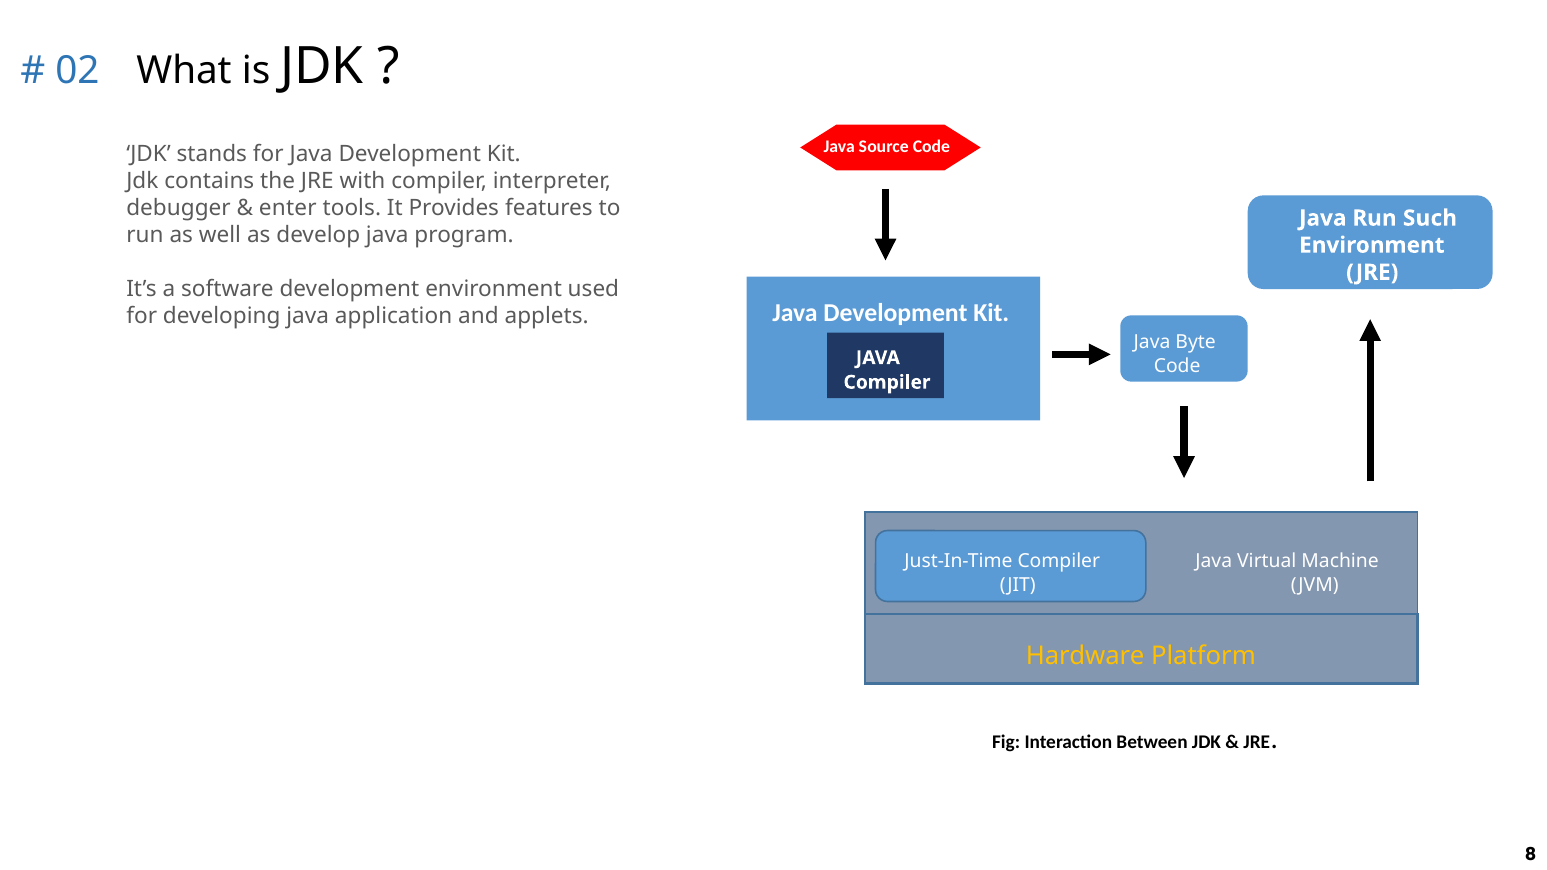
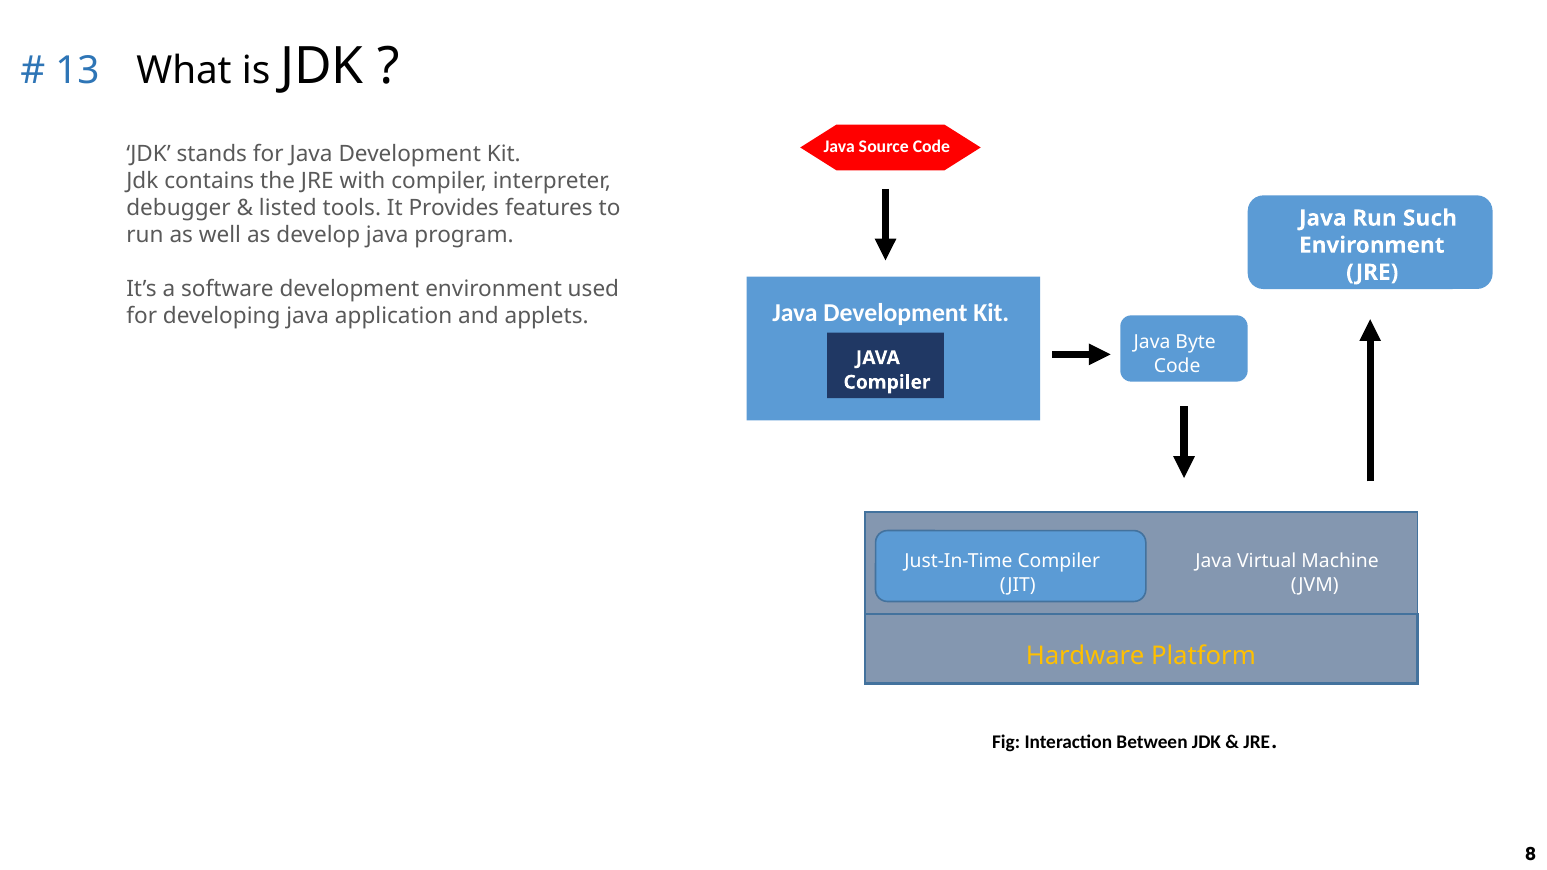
02: 02 -> 13
enter: enter -> listed
